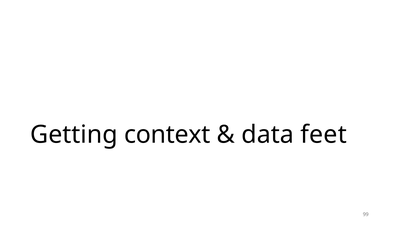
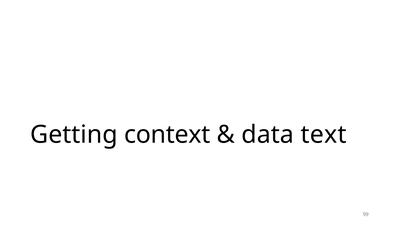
feet: feet -> text
